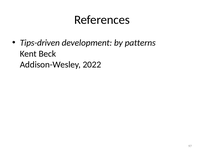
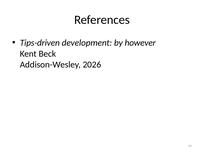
patterns: patterns -> however
2022: 2022 -> 2026
